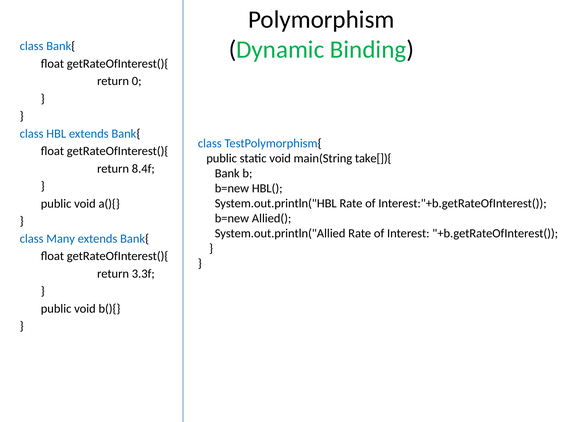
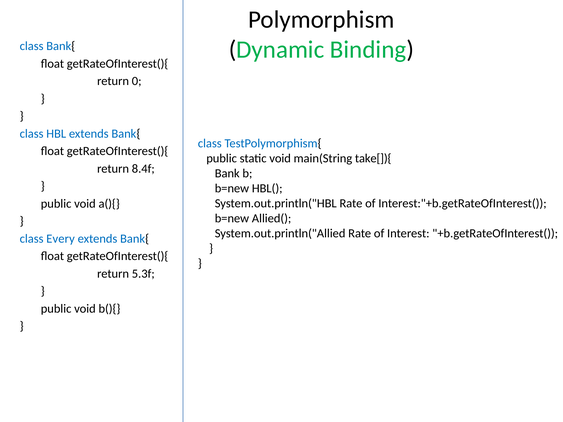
Many: Many -> Every
3.3f: 3.3f -> 5.3f
